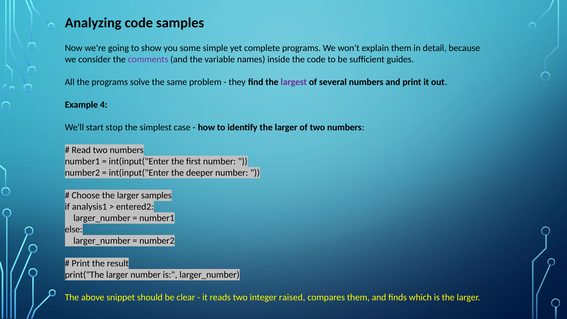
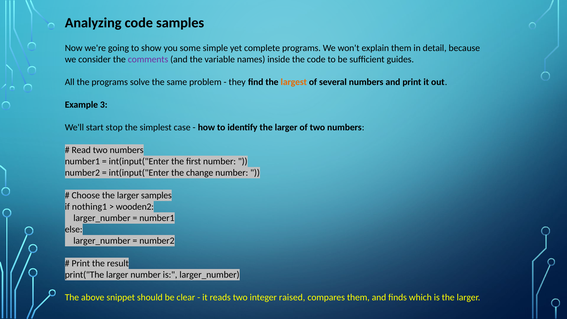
largest colour: purple -> orange
4: 4 -> 3
deeper: deeper -> change
analysis1: analysis1 -> nothing1
entered2: entered2 -> wooden2
